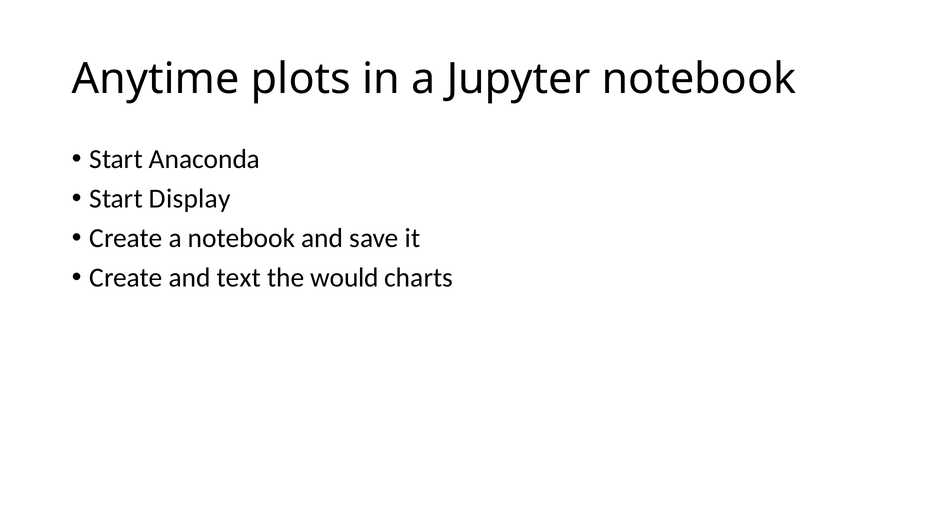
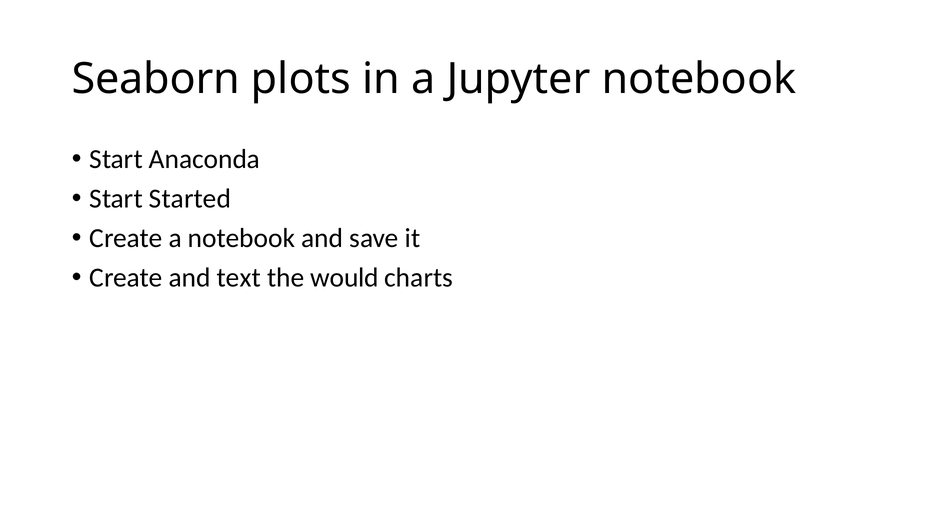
Anytime: Anytime -> Seaborn
Display: Display -> Started
